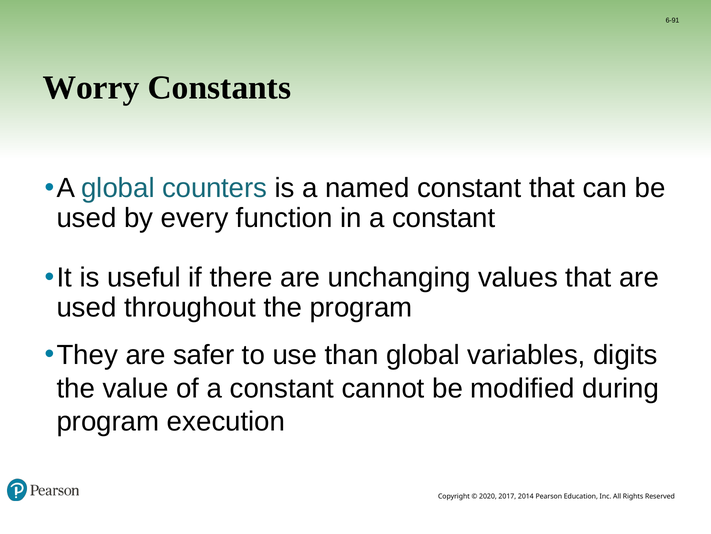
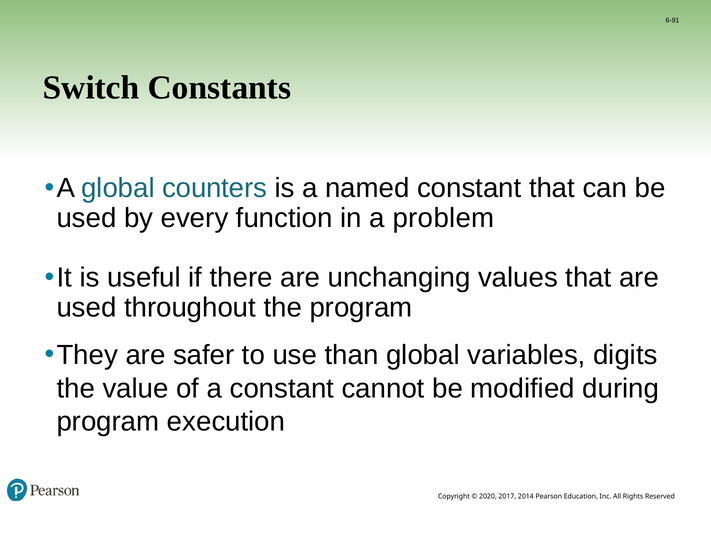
Worry: Worry -> Switch
in a constant: constant -> problem
